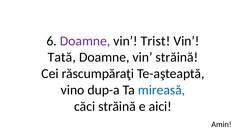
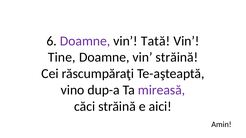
Trist: Trist -> Tată
Tată: Tată -> Tine
mireasă colour: blue -> purple
